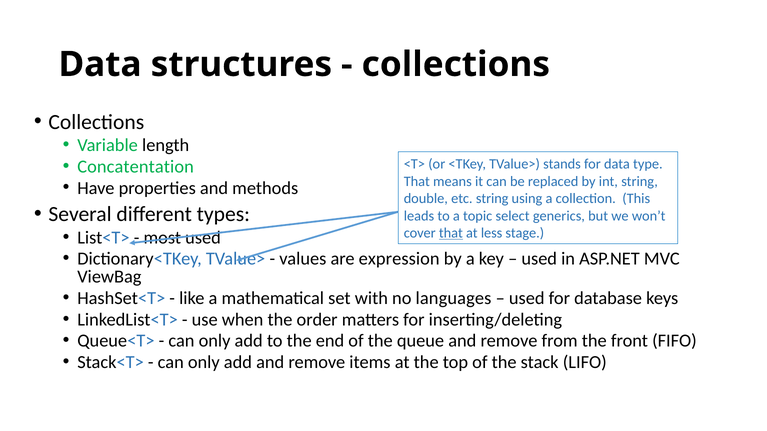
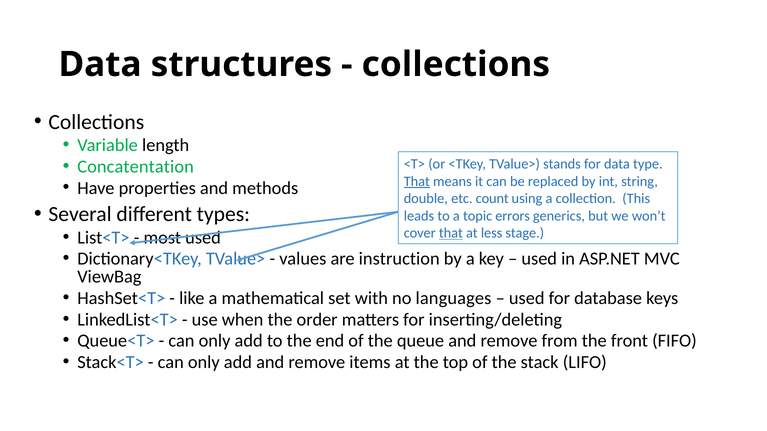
That at (417, 182) underline: none -> present
etc string: string -> count
select: select -> errors
expression: expression -> instruction
